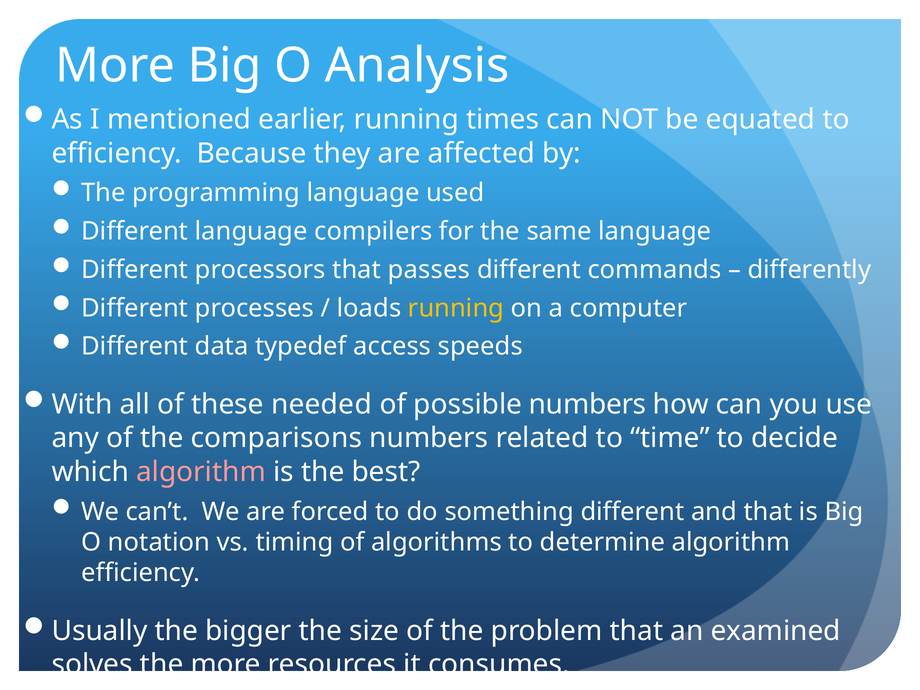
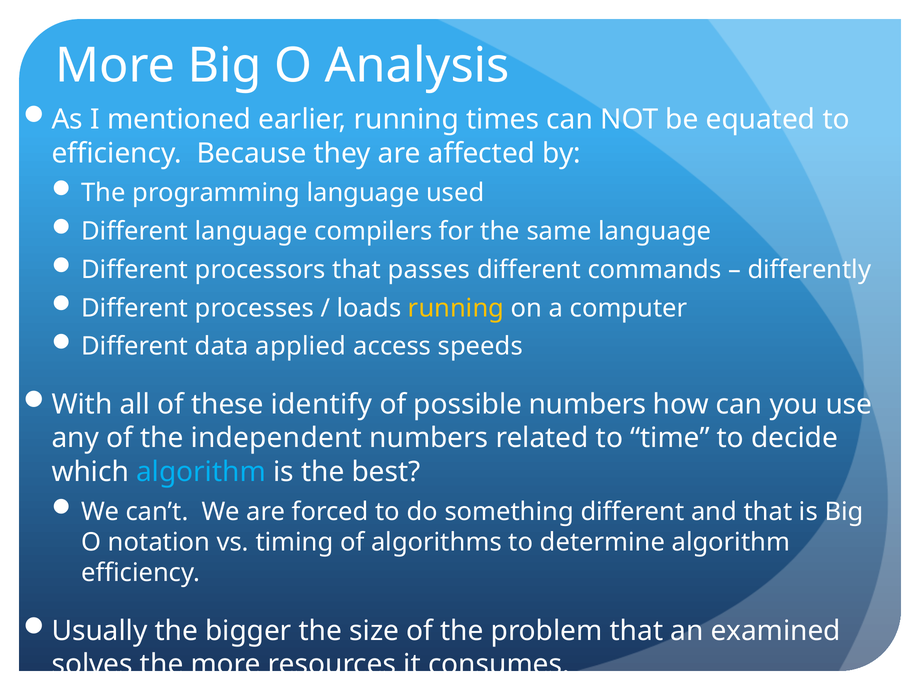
typedef: typedef -> applied
needed: needed -> identify
comparisons: comparisons -> independent
algorithm at (201, 472) colour: pink -> light blue
